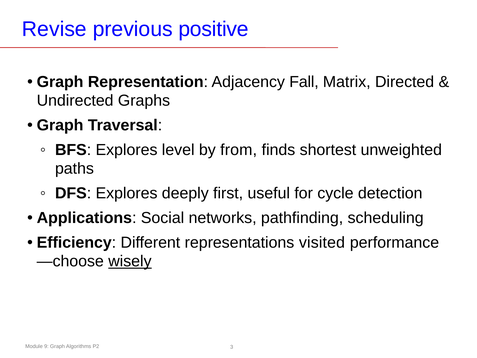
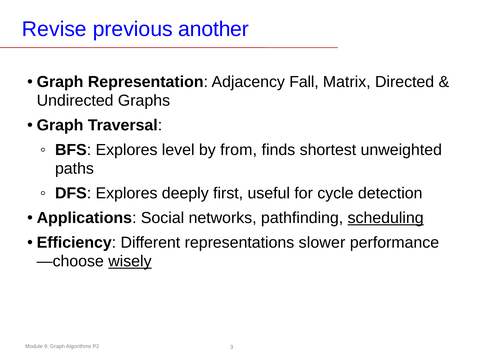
positive: positive -> another
scheduling underline: none -> present
visited: visited -> slower
